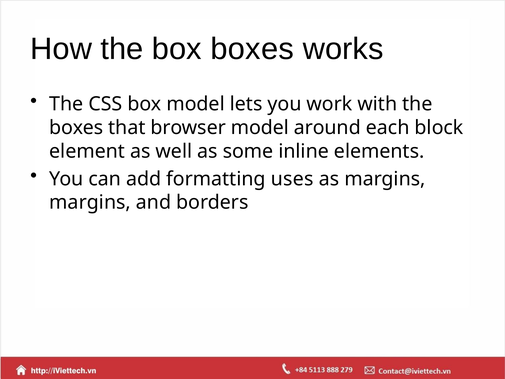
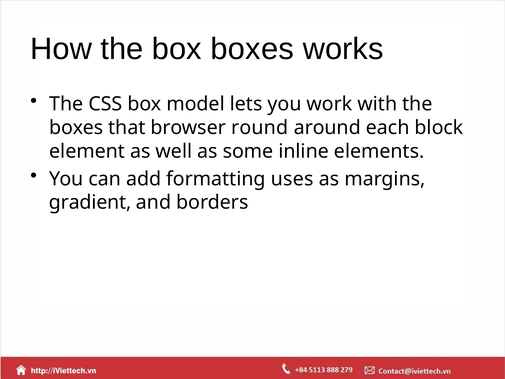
browser model: model -> round
margins at (90, 202): margins -> gradient
